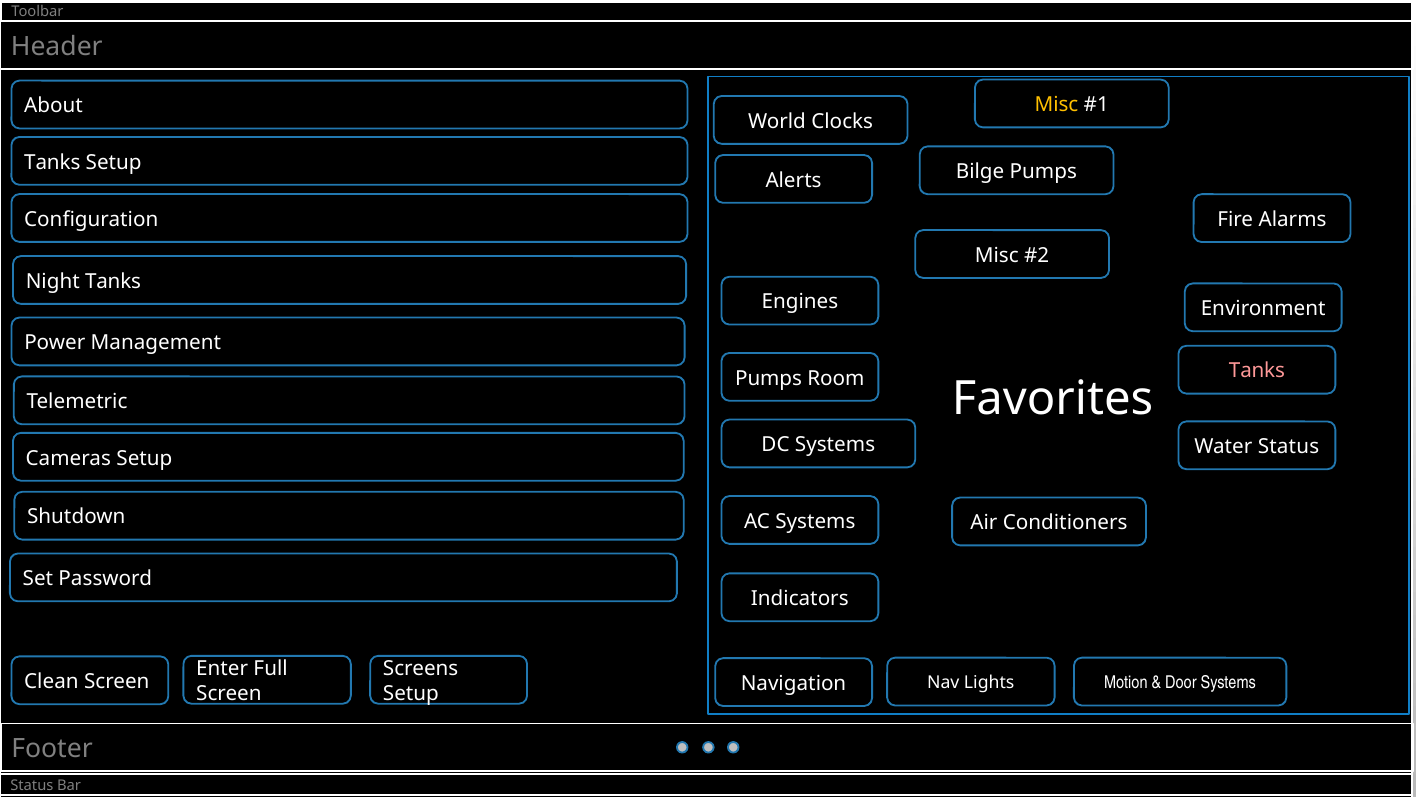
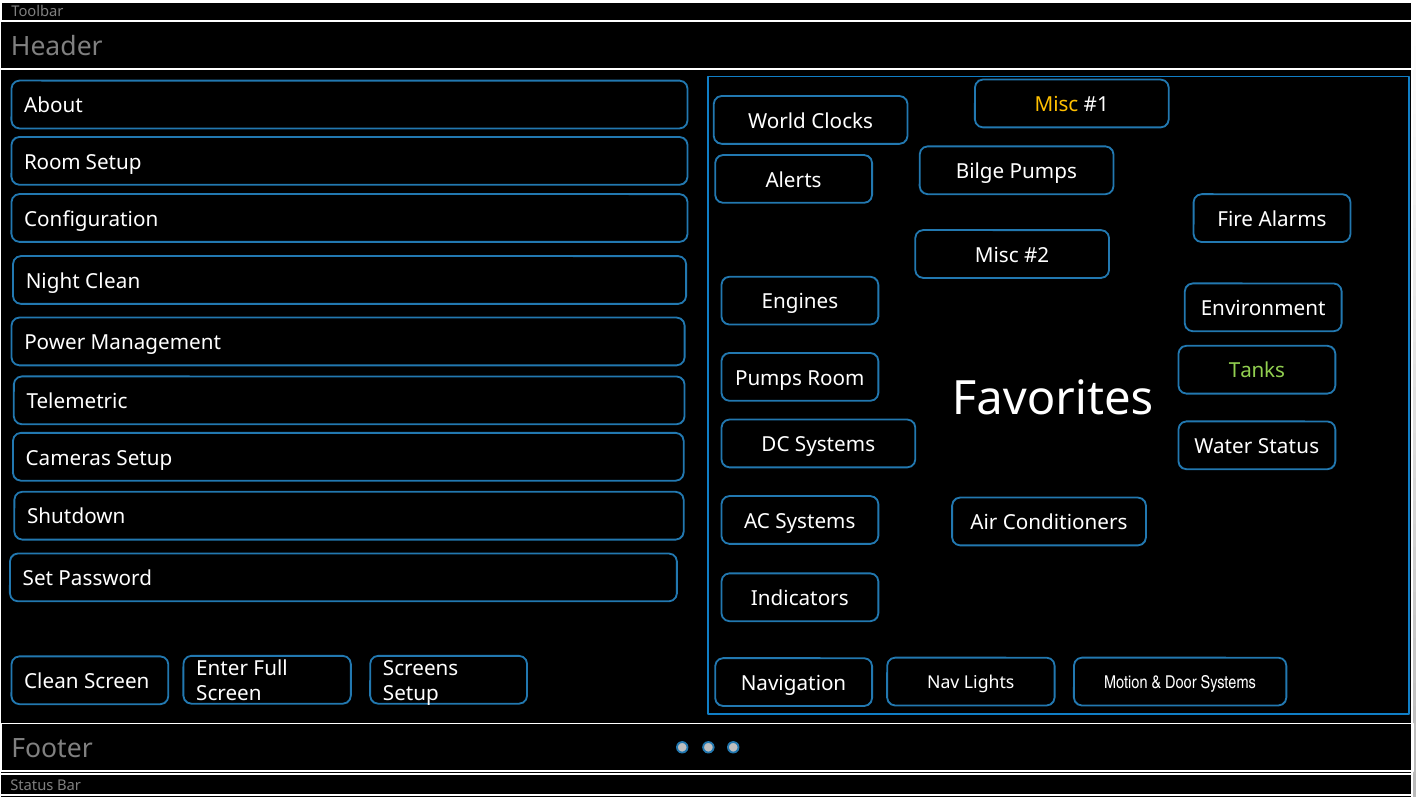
Tanks at (52, 162): Tanks -> Room
Night Tanks: Tanks -> Clean
Tanks at (1257, 371) colour: pink -> light green
